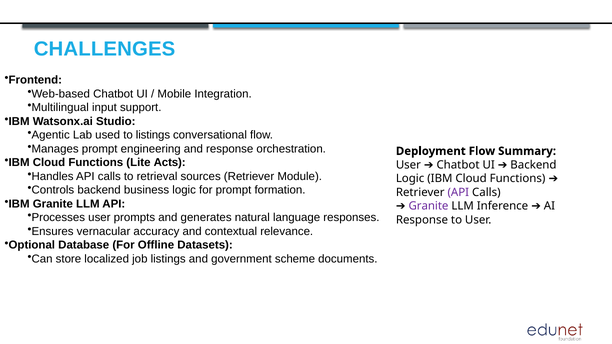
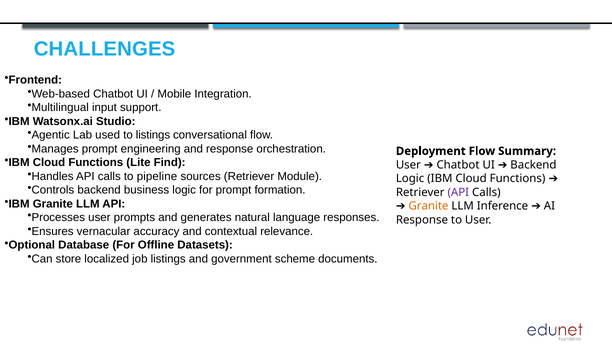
Acts: Acts -> Find
retrieval: retrieval -> pipeline
Granite at (428, 206) colour: purple -> orange
